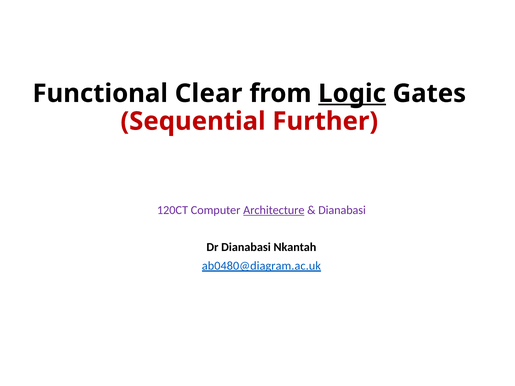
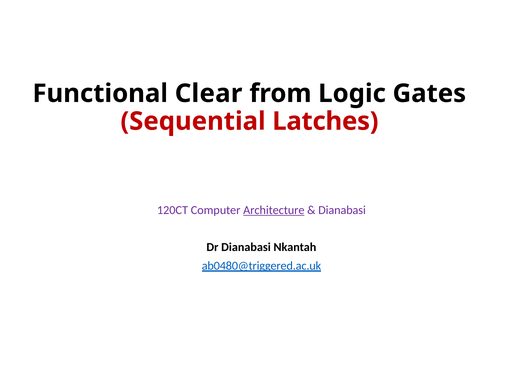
Logic underline: present -> none
Further: Further -> Latches
ab0480@diagram.ac.uk: ab0480@diagram.ac.uk -> ab0480@triggered.ac.uk
